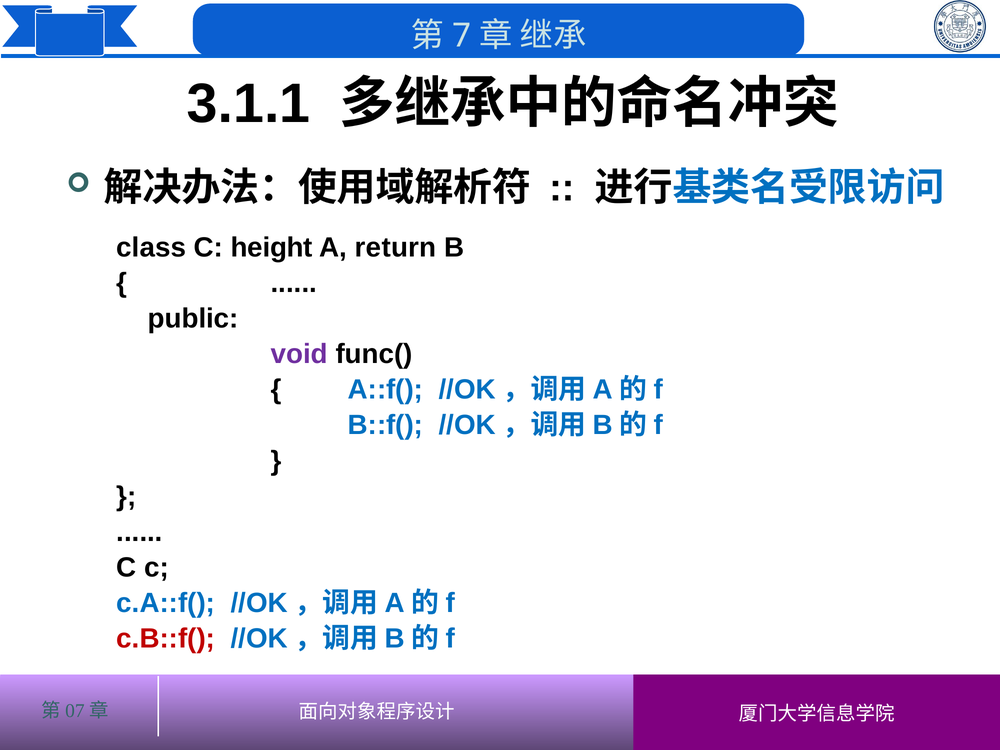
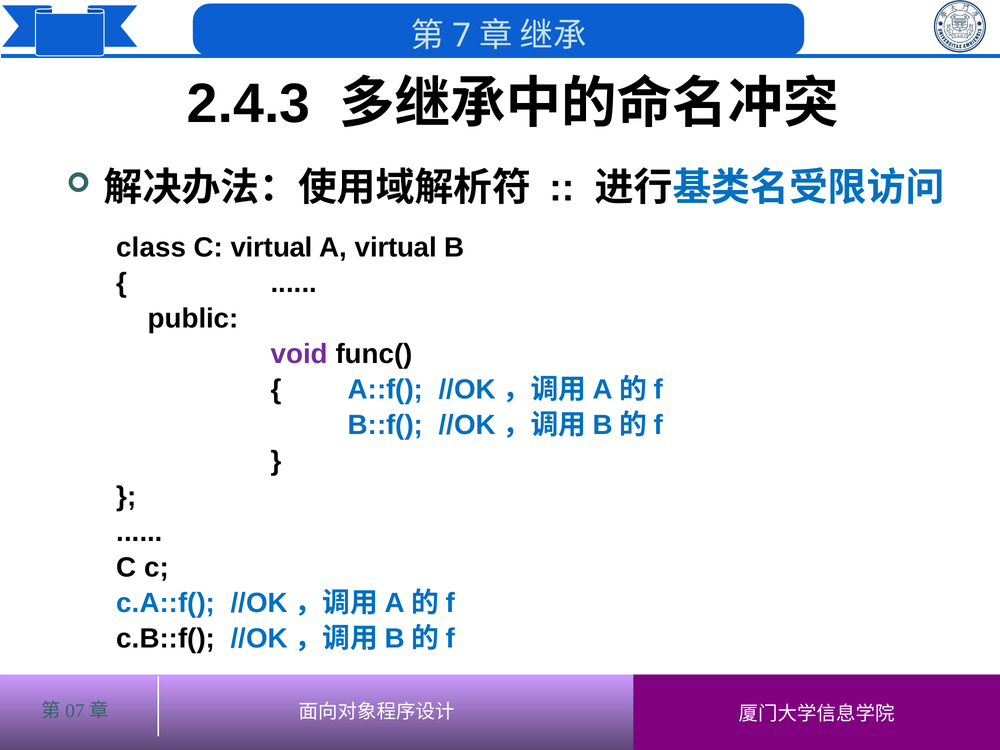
3.1.1: 3.1.1 -> 2.4.3
C height: height -> virtual
A return: return -> virtual
c.B::f( colour: red -> black
